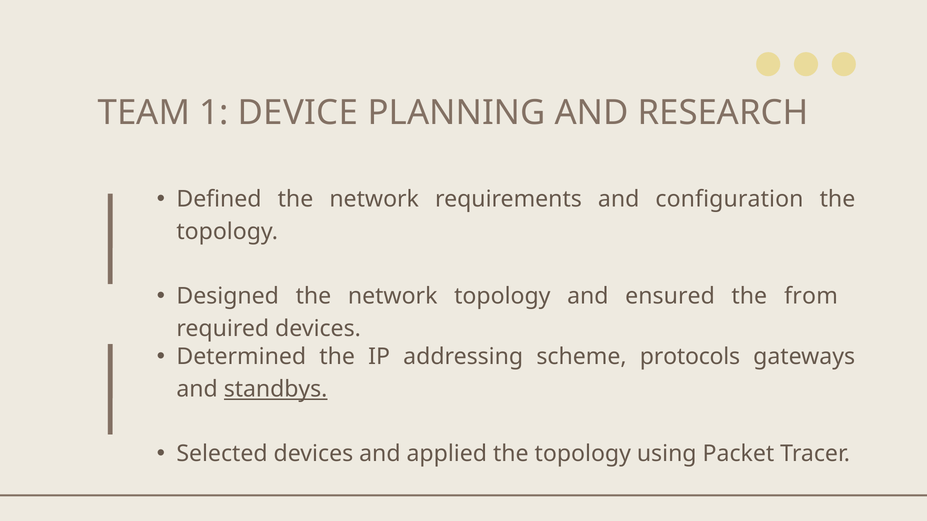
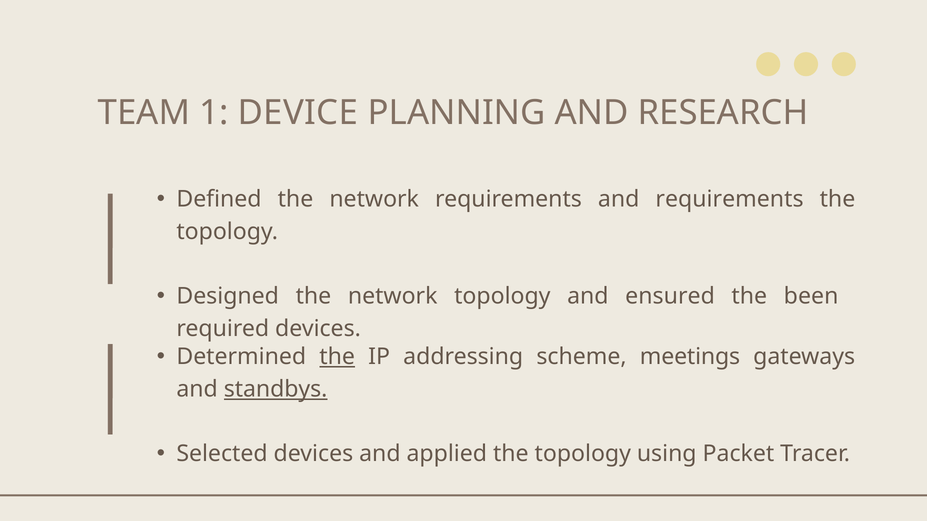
and configuration: configuration -> requirements
from: from -> been
the at (337, 357) underline: none -> present
protocols: protocols -> meetings
